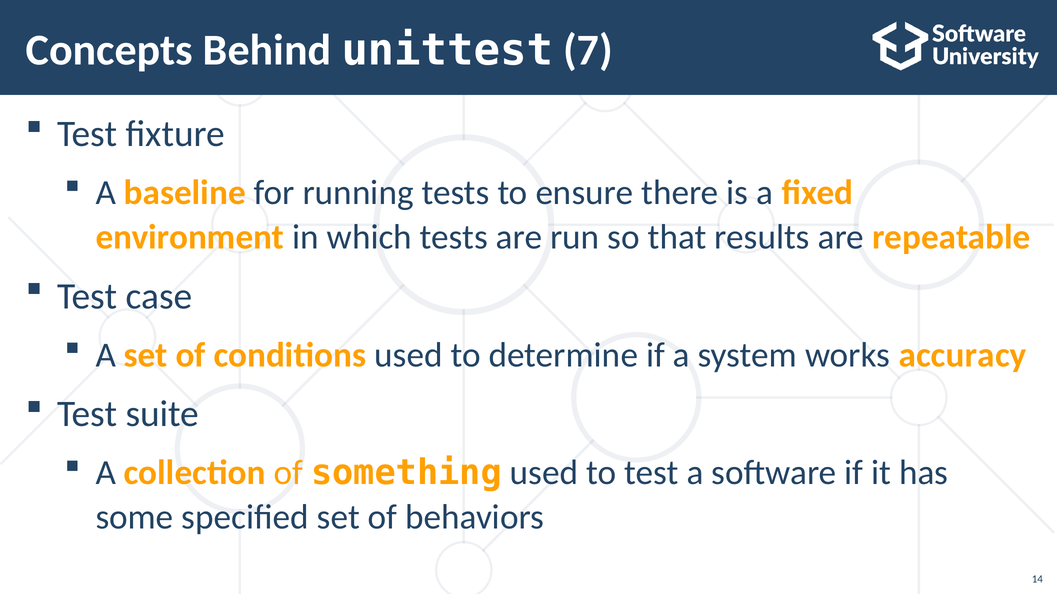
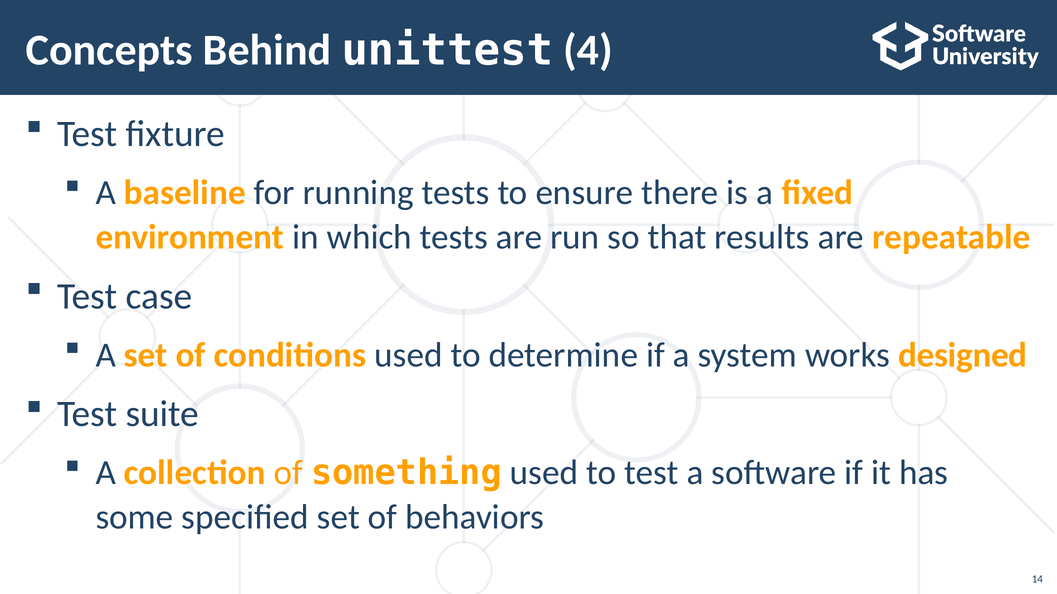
7: 7 -> 4
accuracy: accuracy -> designed
